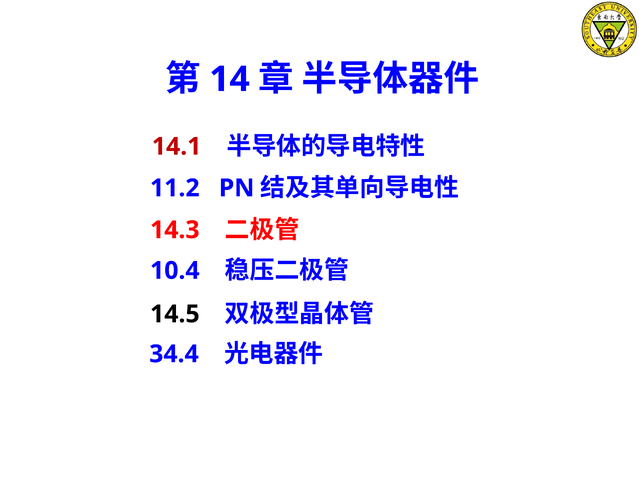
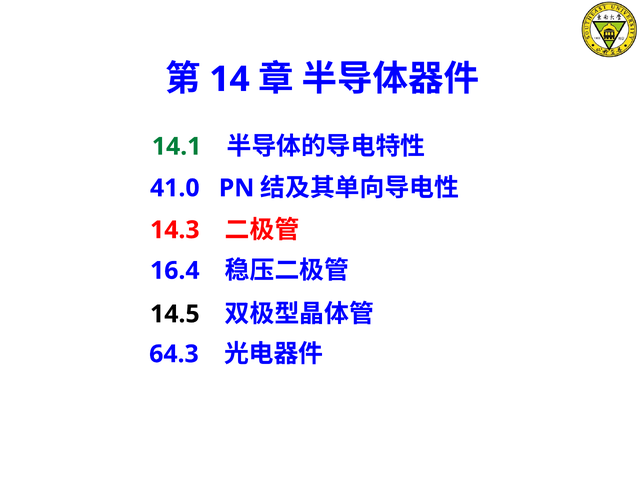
14.1 colour: red -> green
11.2: 11.2 -> 41.0
10.4: 10.4 -> 16.4
34.4: 34.4 -> 64.3
